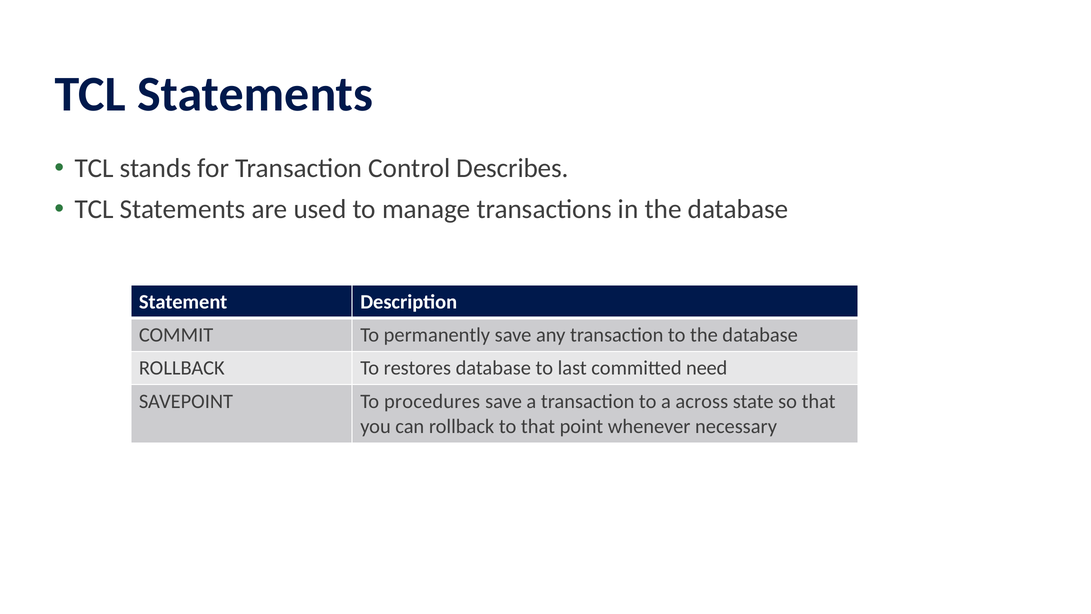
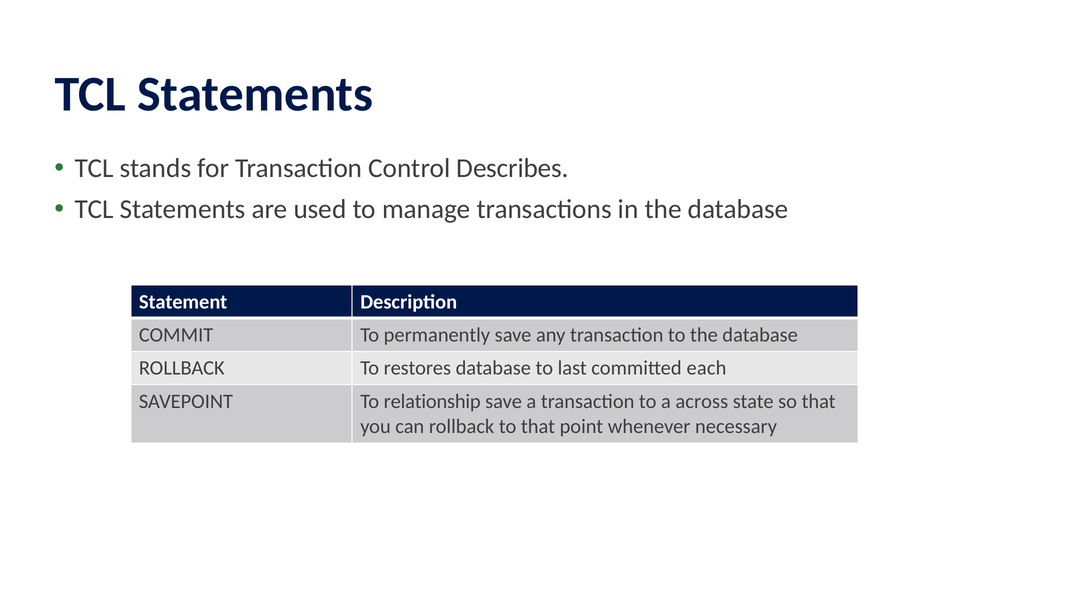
need: need -> each
procedures: procedures -> relationship
